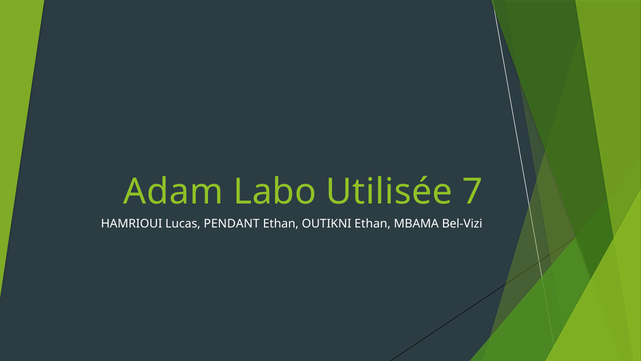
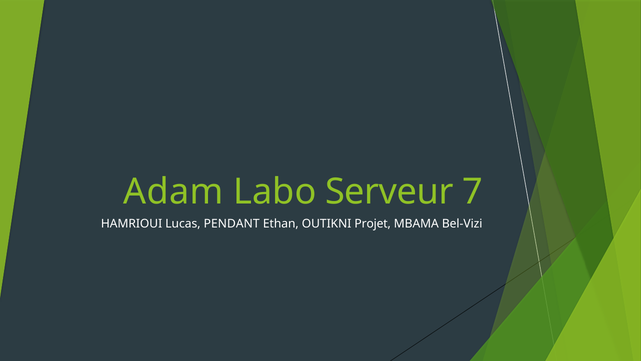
Utilisée: Utilisée -> Serveur
OUTIKNI Ethan: Ethan -> Projet
